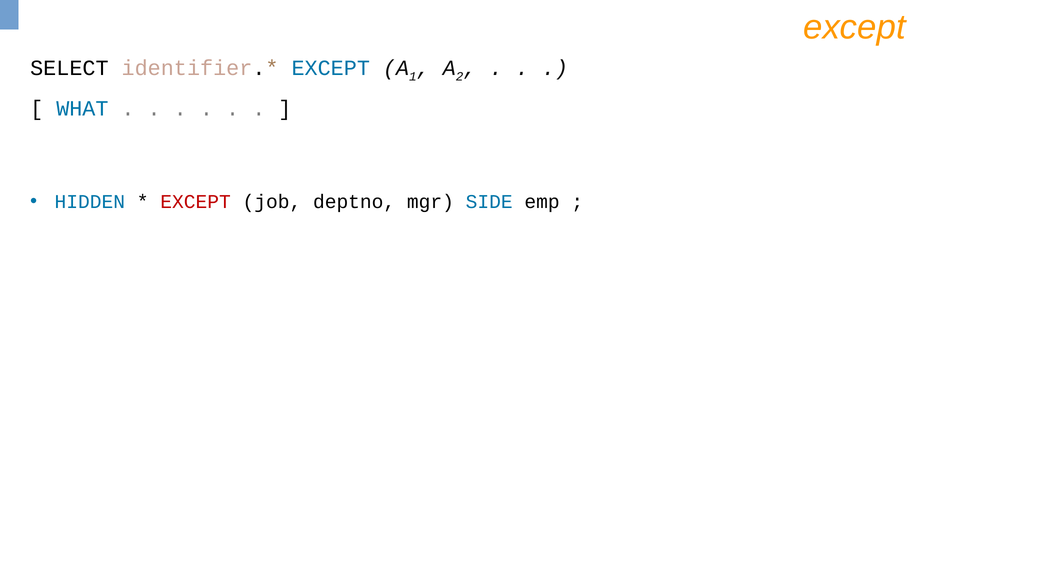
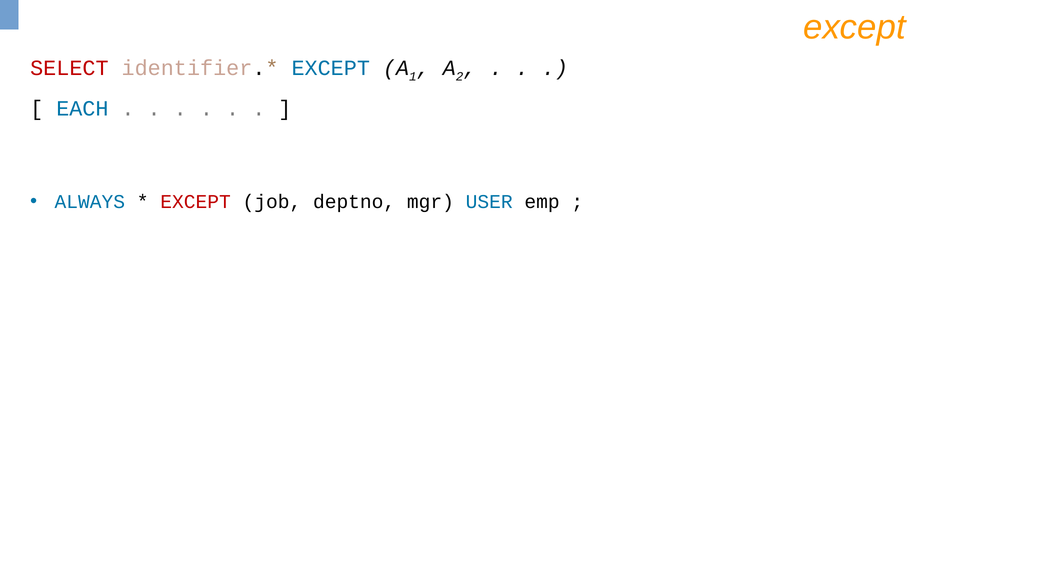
SELECT colour: black -> red
WHAT: WHAT -> EACH
HIDDEN: HIDDEN -> ALWAYS
SIDE: SIDE -> USER
